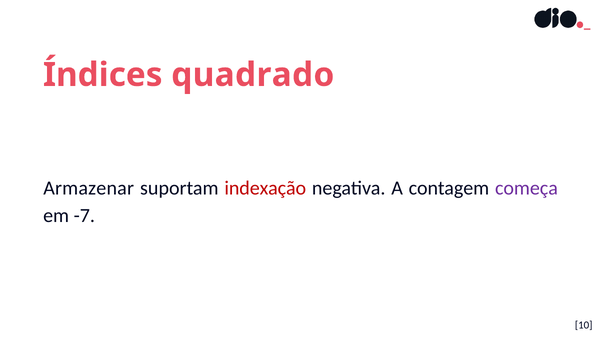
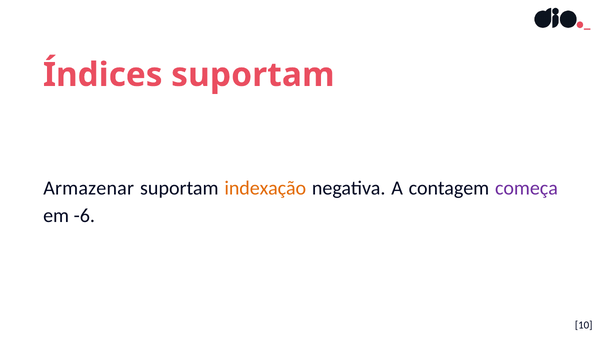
Índices quadrado: quadrado -> suportam
indexação colour: red -> orange
-7: -7 -> -6
